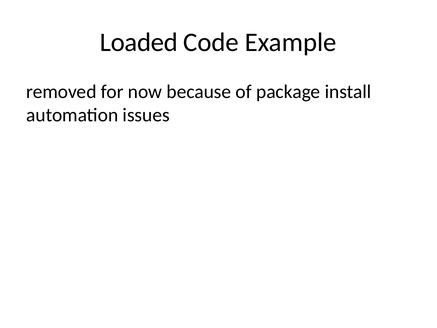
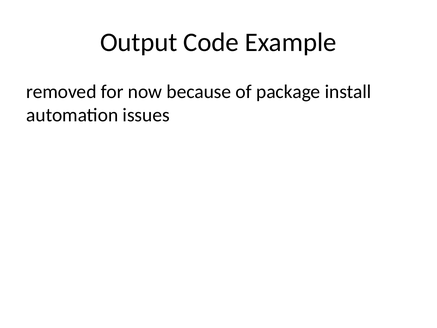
Loaded: Loaded -> Output
